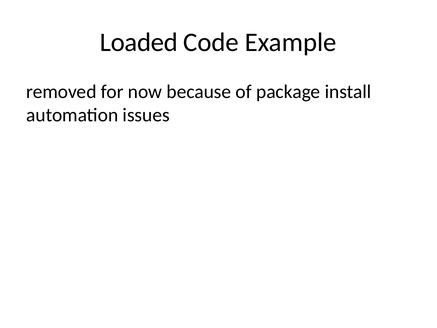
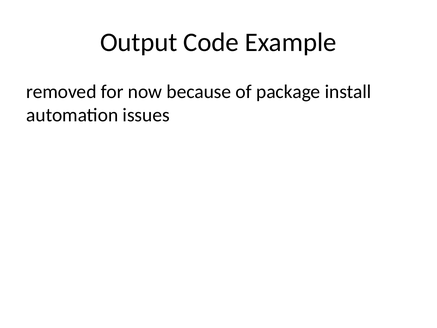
Loaded: Loaded -> Output
